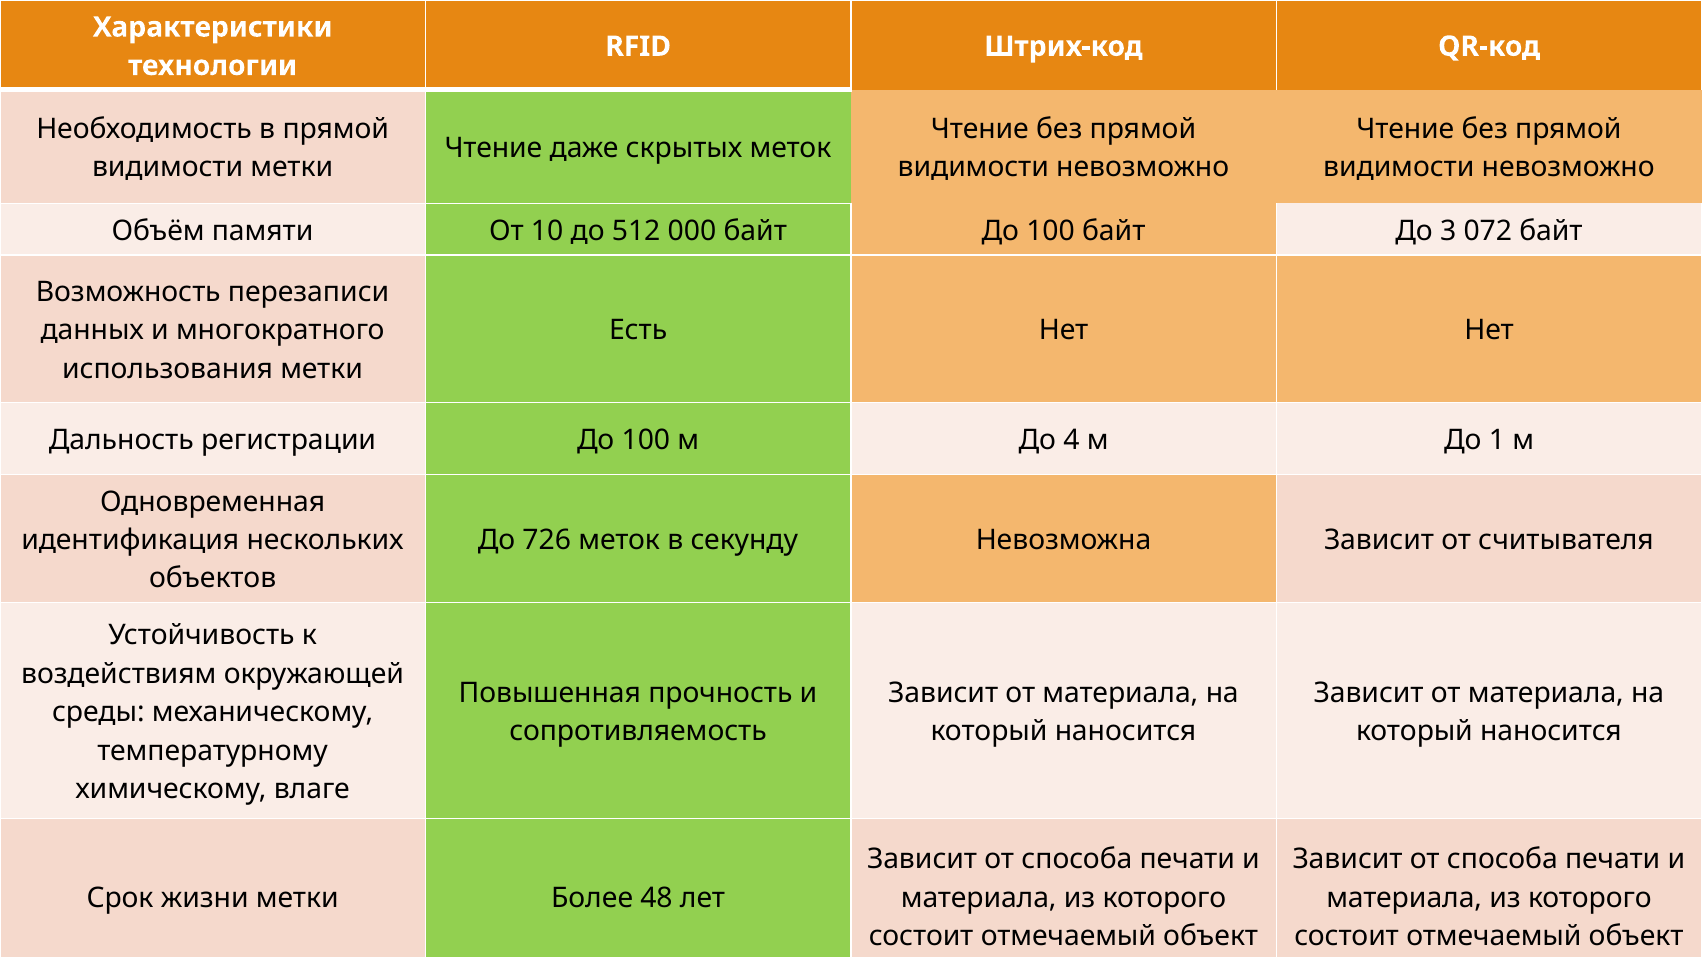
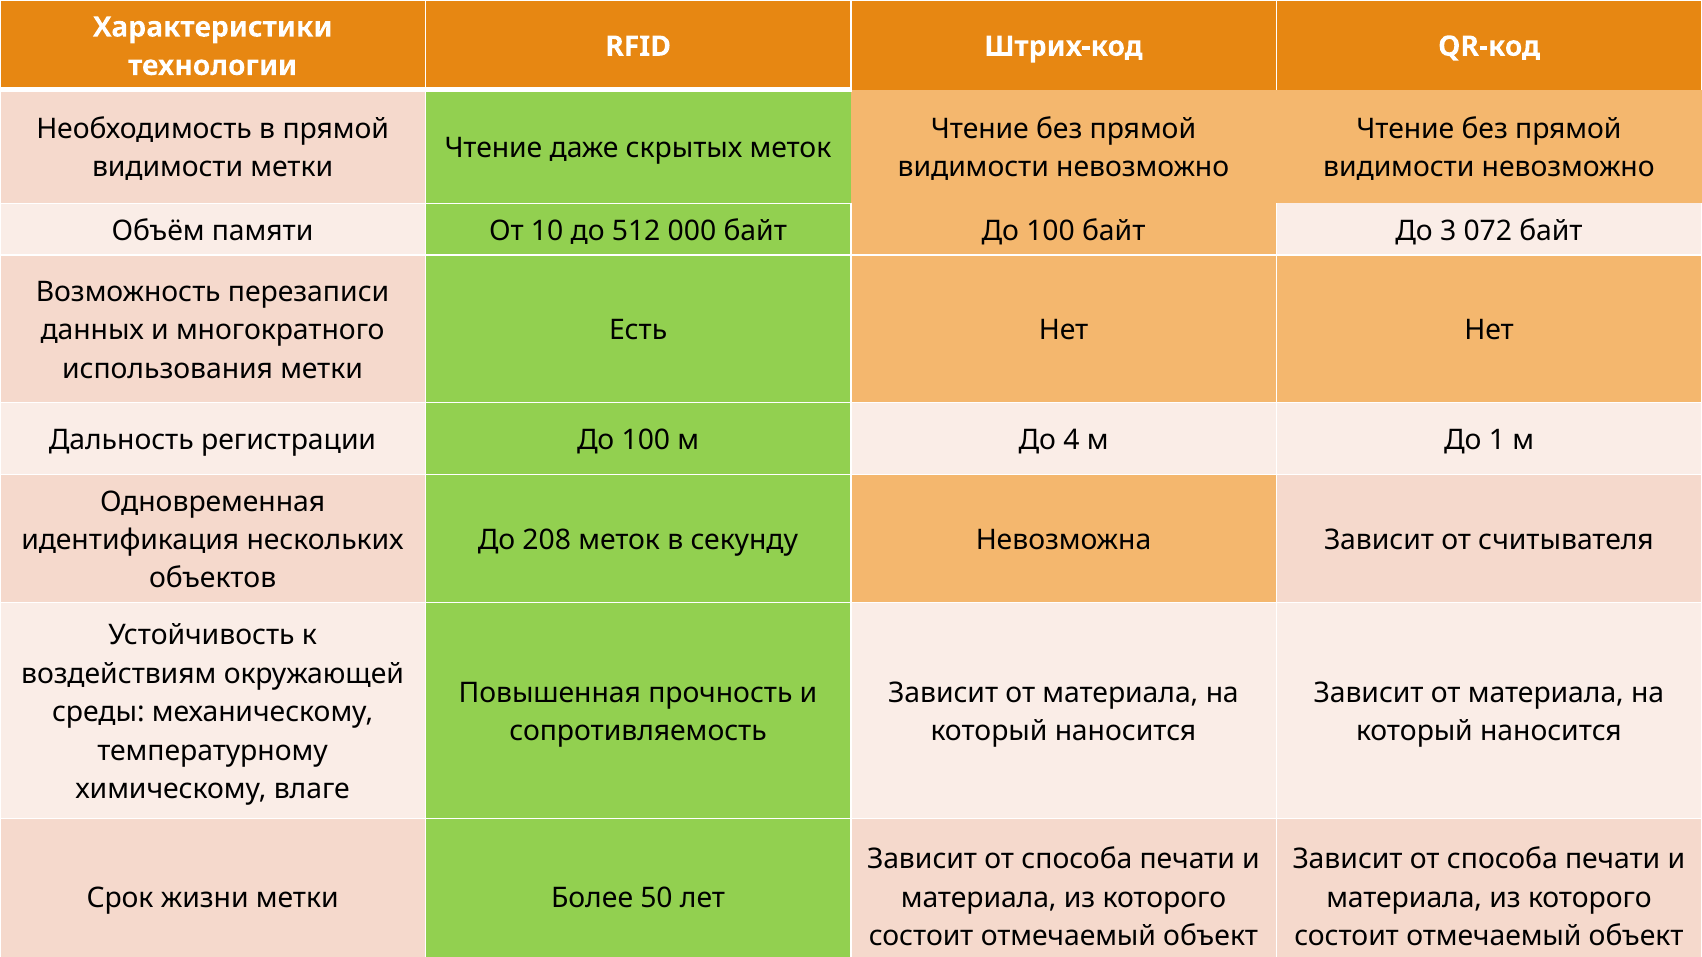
726: 726 -> 208
48: 48 -> 50
